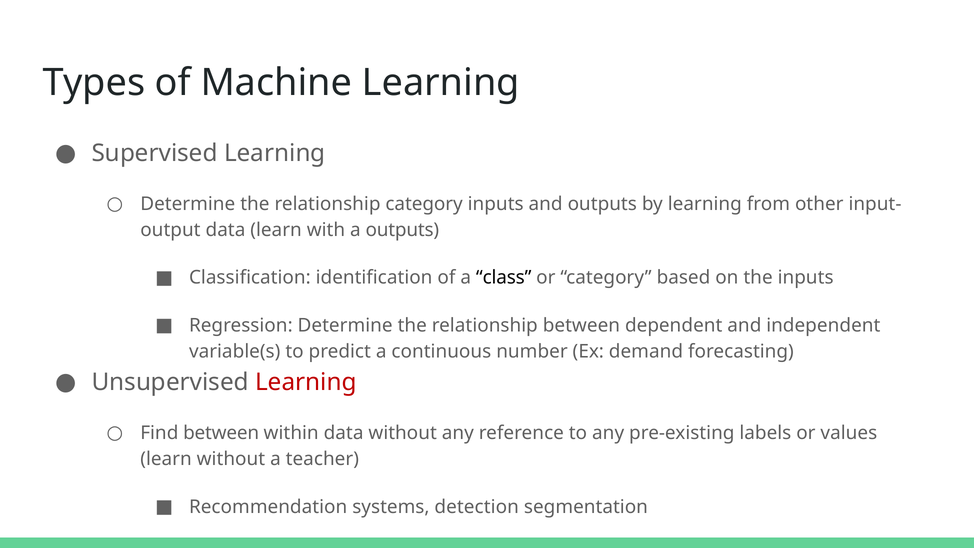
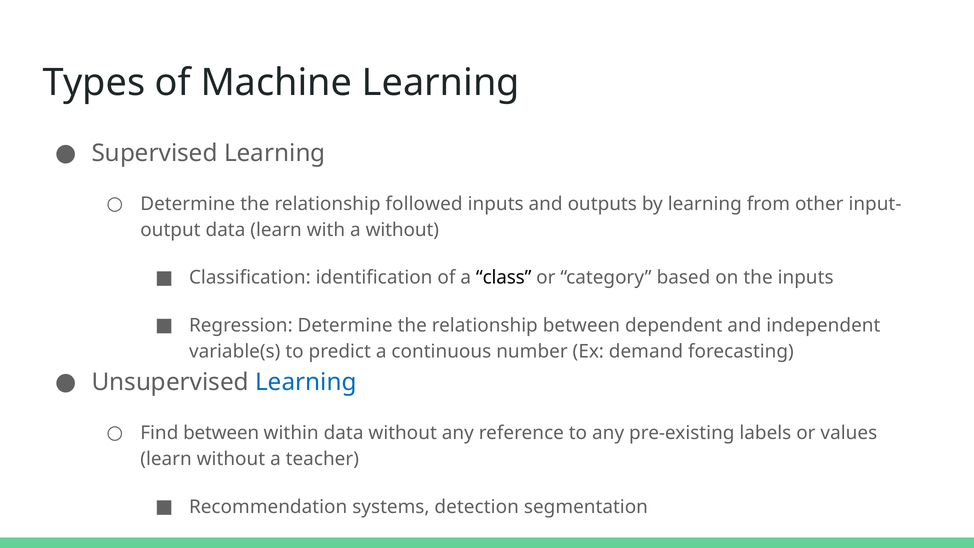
relationship category: category -> followed
a outputs: outputs -> without
Learning at (306, 382) colour: red -> blue
